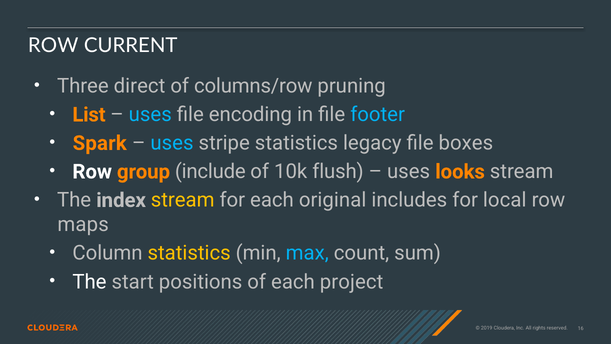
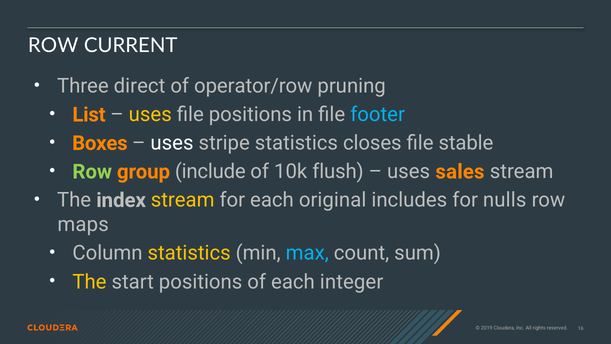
columns/row: columns/row -> operator/row
uses at (150, 115) colour: light blue -> yellow
file encoding: encoding -> positions
Spark: Spark -> Boxes
uses at (172, 143) colour: light blue -> white
legacy: legacy -> closes
boxes: boxes -> stable
Row at (92, 172) colour: white -> light green
looks: looks -> sales
local: local -> nulls
The at (89, 282) colour: white -> yellow
project: project -> integer
